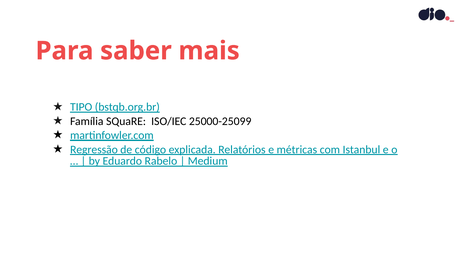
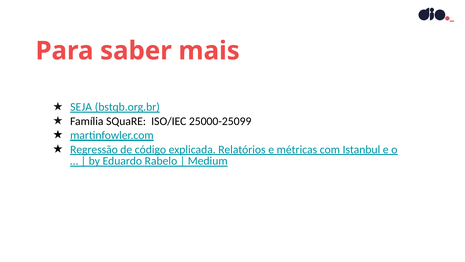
TIPO: TIPO -> SEJA
